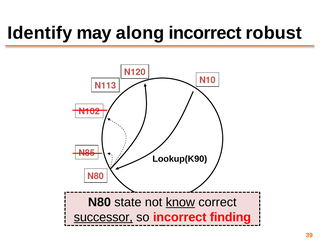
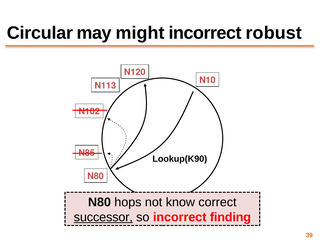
Identify: Identify -> Circular
along: along -> might
state: state -> hops
know underline: present -> none
